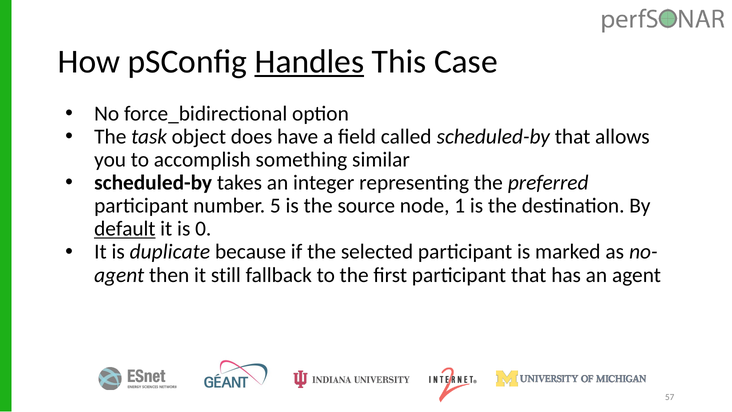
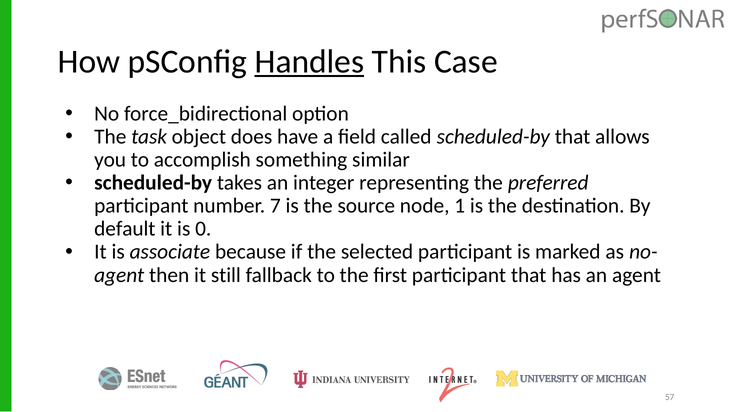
5: 5 -> 7
default underline: present -> none
duplicate: duplicate -> associate
